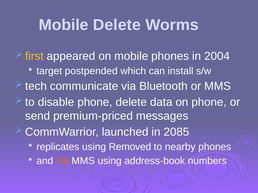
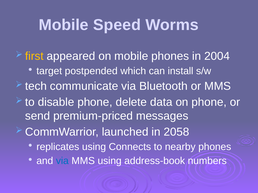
Mobile Delete: Delete -> Speed
2085: 2085 -> 2058
Removed: Removed -> Connects
via at (62, 161) colour: orange -> blue
